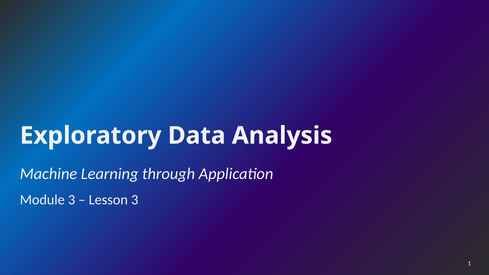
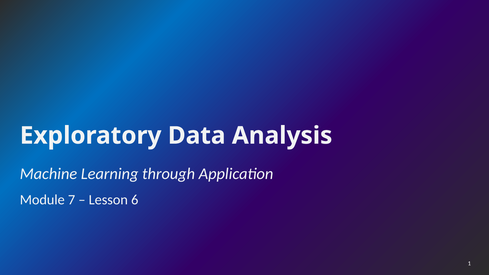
Module 3: 3 -> 7
Lesson 3: 3 -> 6
